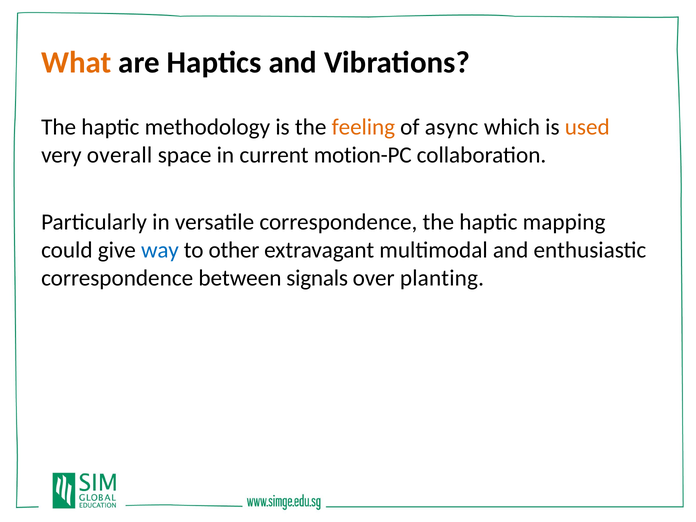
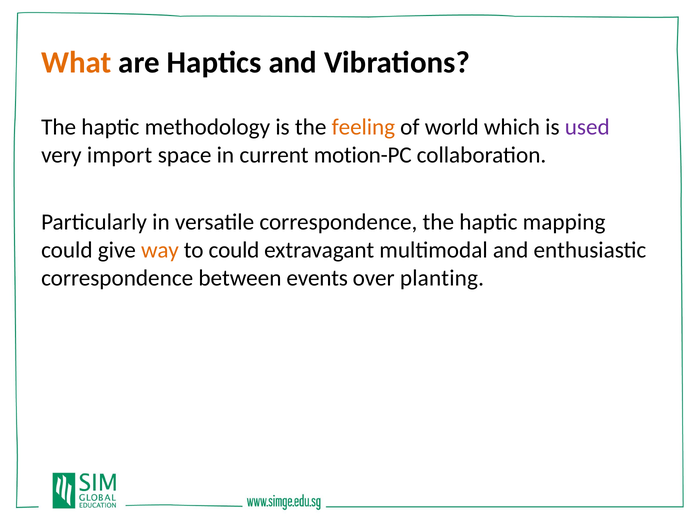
async: async -> world
used colour: orange -> purple
overall: overall -> import
way colour: blue -> orange
to other: other -> could
signals: signals -> events
